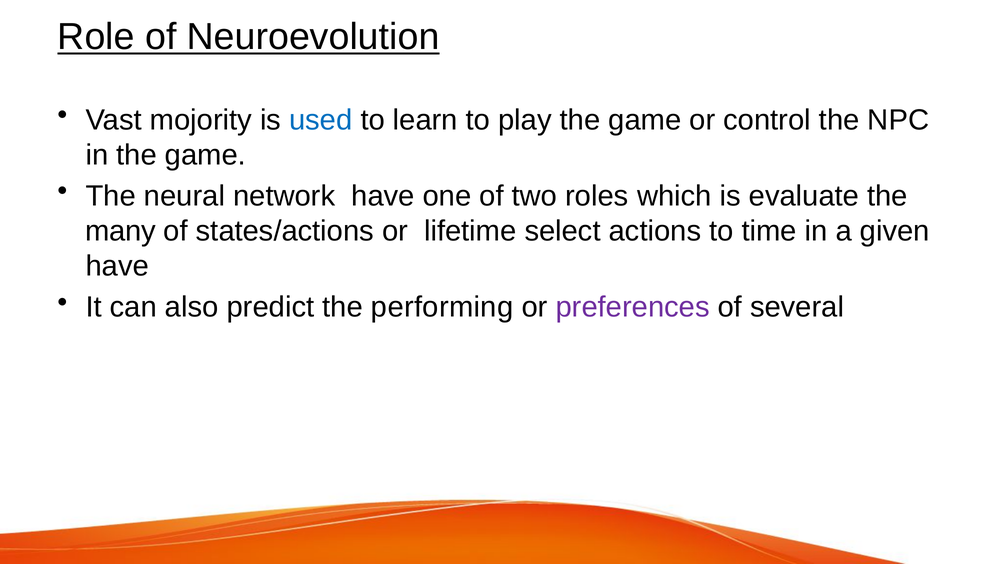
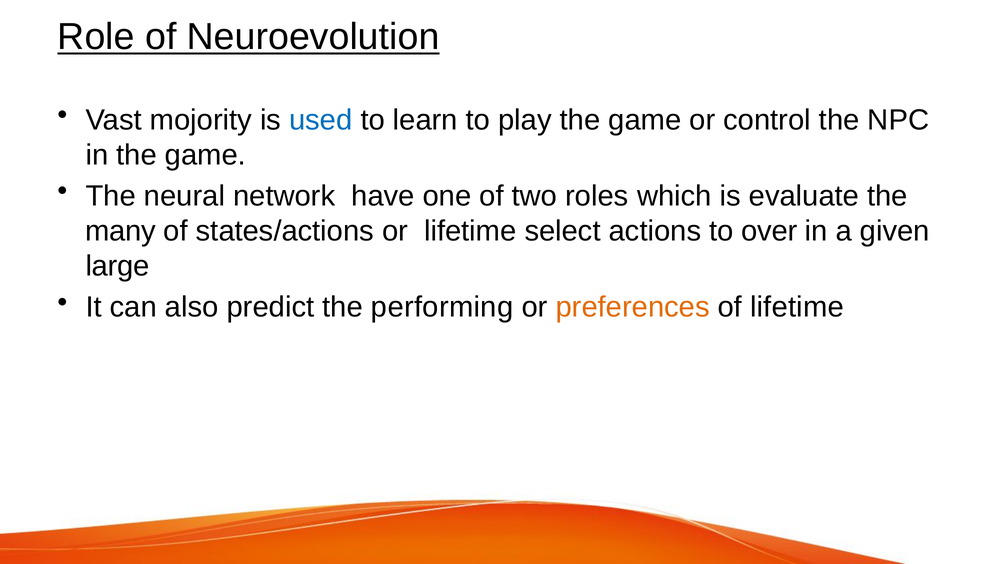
time: time -> over
have at (117, 266): have -> large
preferences colour: purple -> orange
of several: several -> lifetime
